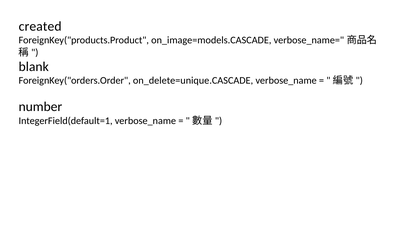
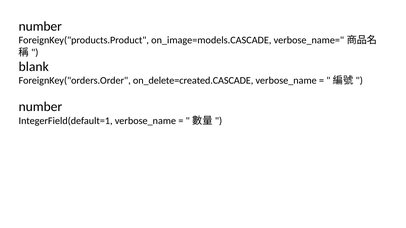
created at (40, 26): created -> number
on_delete=unique.CASCADE: on_delete=unique.CASCADE -> on_delete=created.CASCADE
